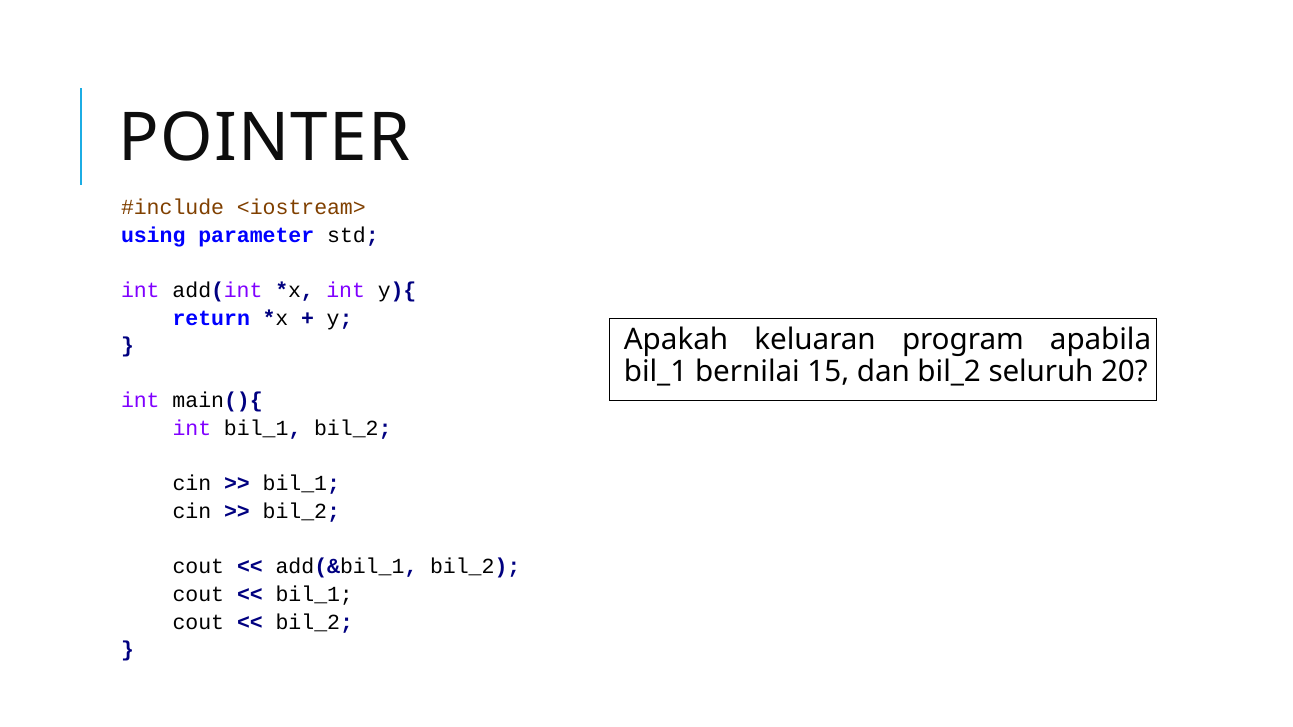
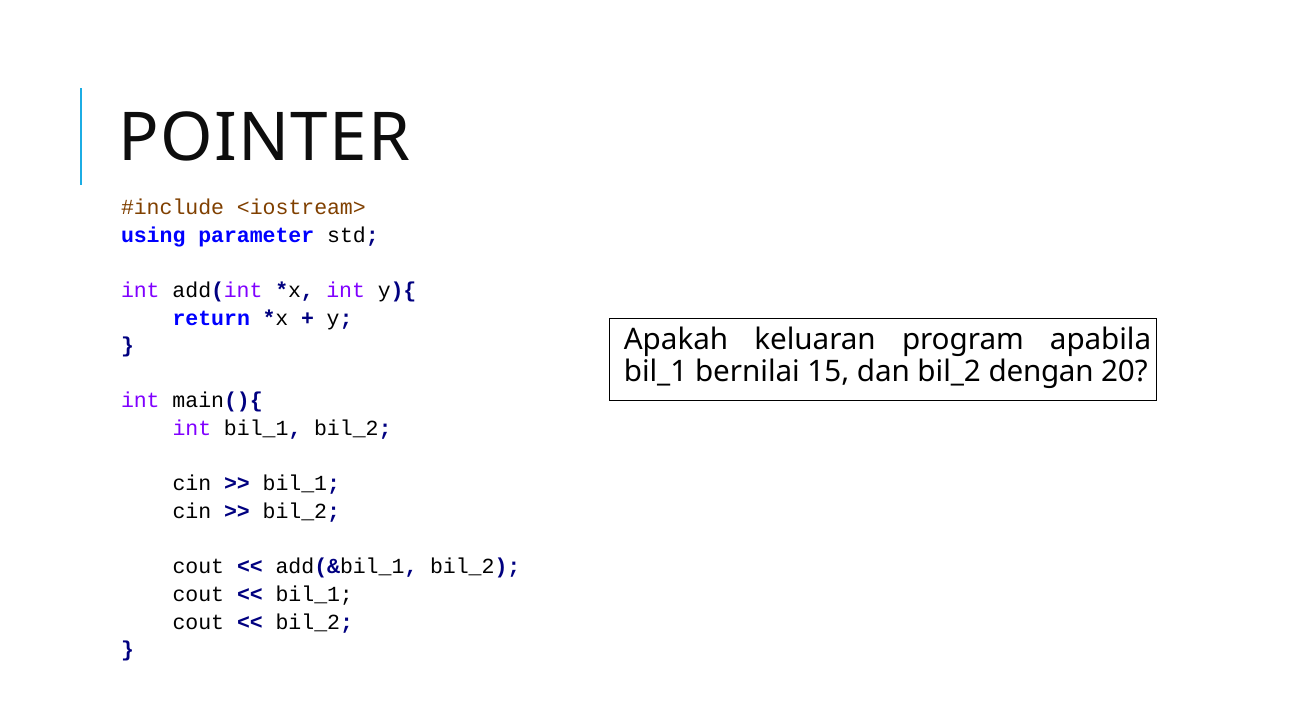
seluruh: seluruh -> dengan
